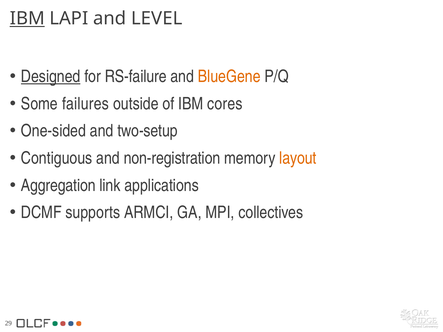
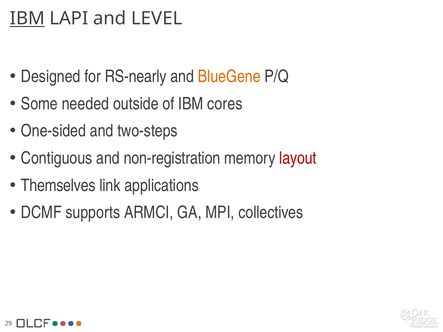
Designed underline: present -> none
RS-failure: RS-failure -> RS-nearly
failures: failures -> needed
two-setup: two-setup -> two-steps
layout colour: orange -> red
Aggregation: Aggregation -> Themselves
